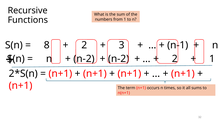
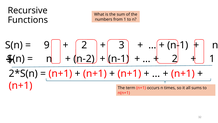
8: 8 -> 9
n-2 at (119, 59): n-2 -> n-1
